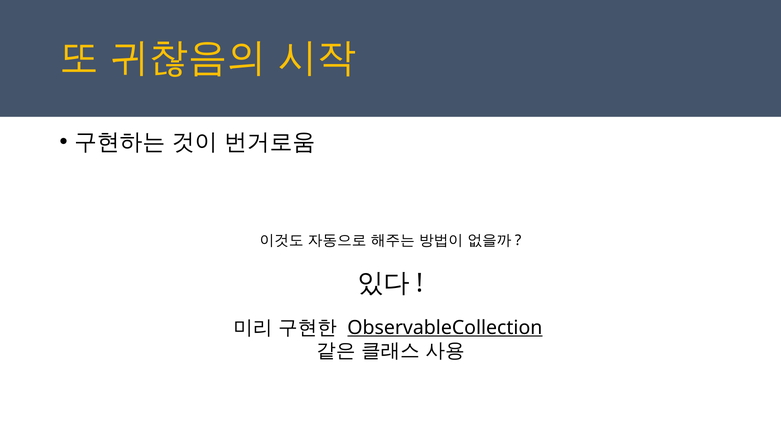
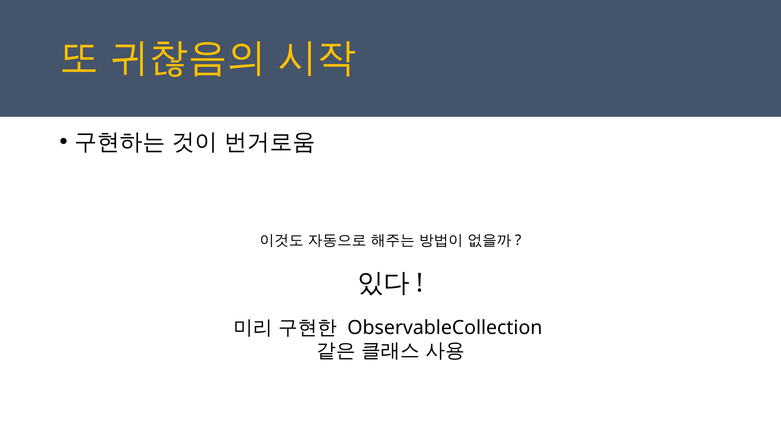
ObservableCollection underline: present -> none
